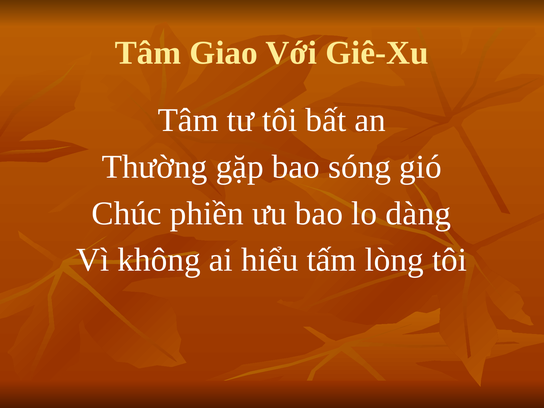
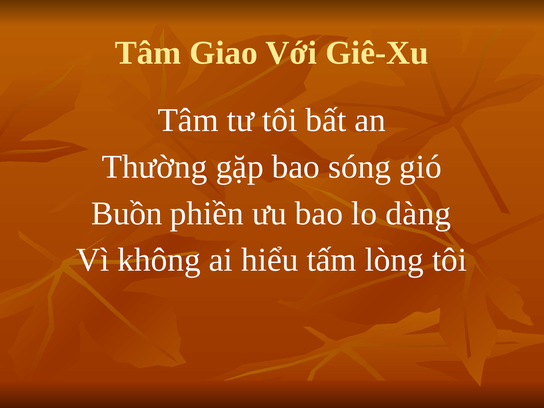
Chúc: Chúc -> Buồn
